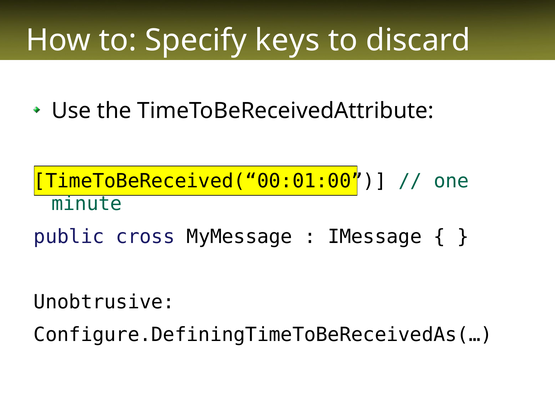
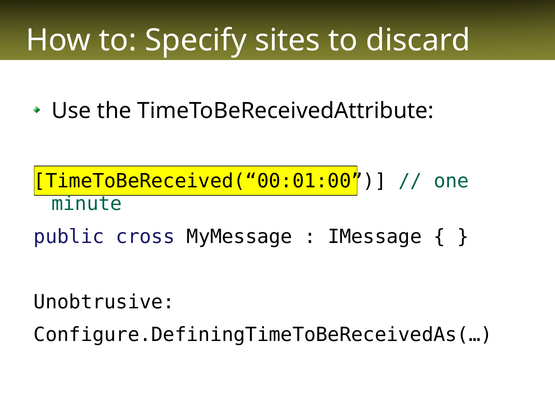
keys: keys -> sites
